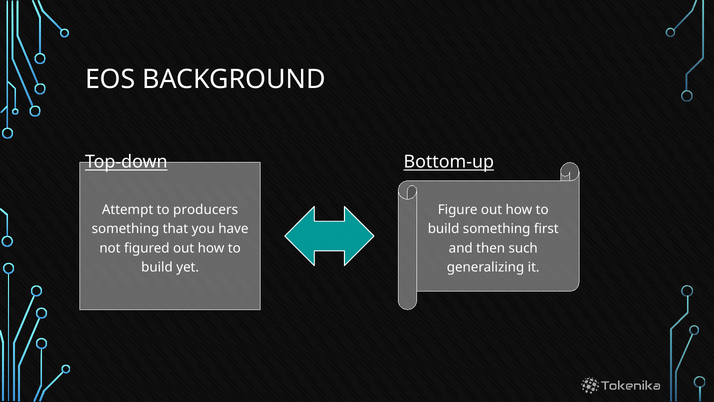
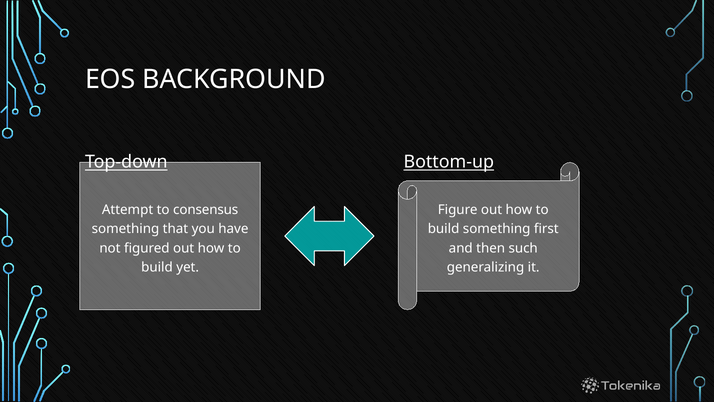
producers: producers -> consensus
